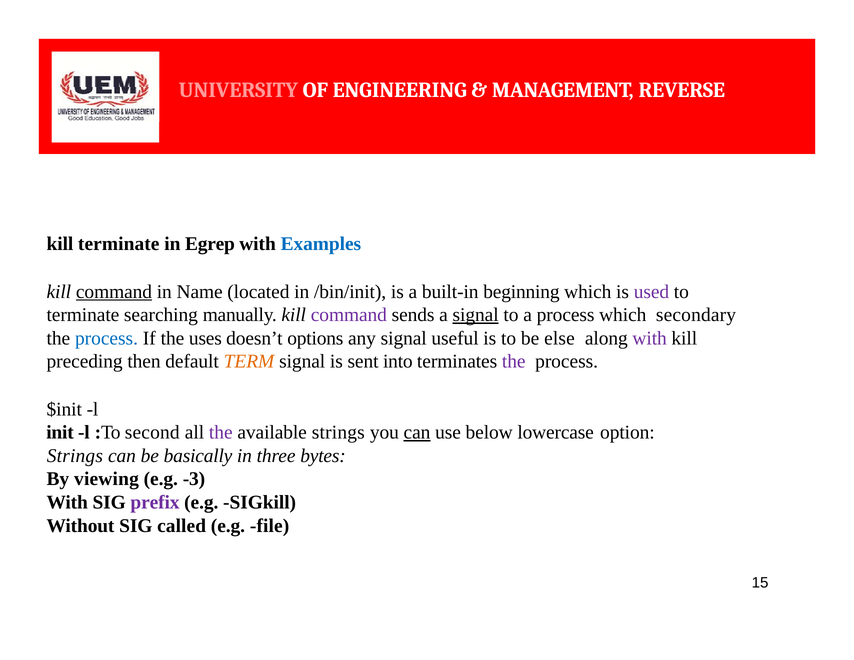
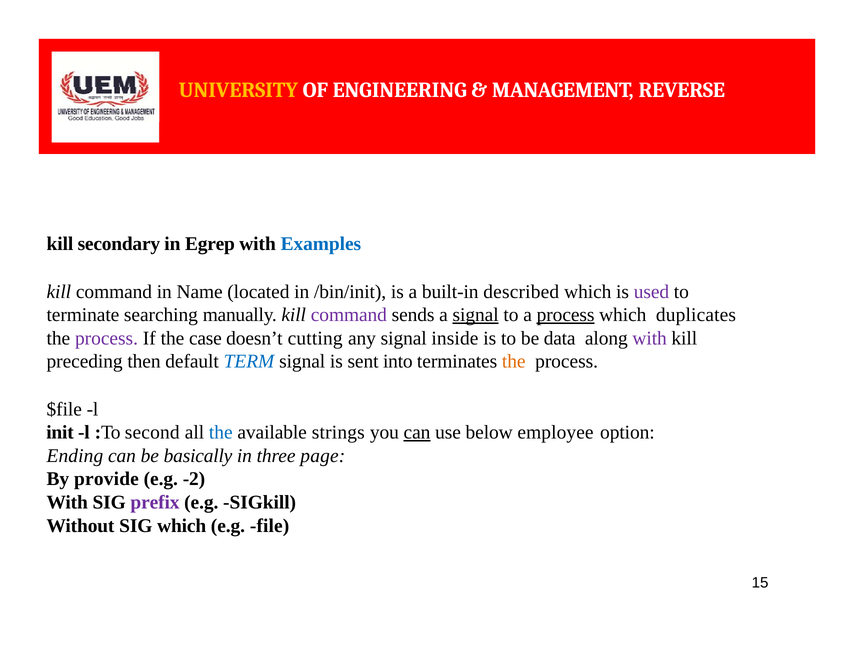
UNIVERSITY colour: pink -> yellow
kill terminate: terminate -> secondary
command at (114, 292) underline: present -> none
beginning: beginning -> described
process at (566, 315) underline: none -> present
secondary: secondary -> duplicates
process at (107, 338) colour: blue -> purple
uses: uses -> case
options: options -> cutting
useful: useful -> inside
else: else -> data
TERM colour: orange -> blue
the at (514, 362) colour: purple -> orange
$init: $init -> $file
the at (221, 432) colour: purple -> blue
lowercase: lowercase -> employee
Strings at (75, 456): Strings -> Ending
bytes: bytes -> page
viewing: viewing -> provide
-3: -3 -> -2
SIG called: called -> which
